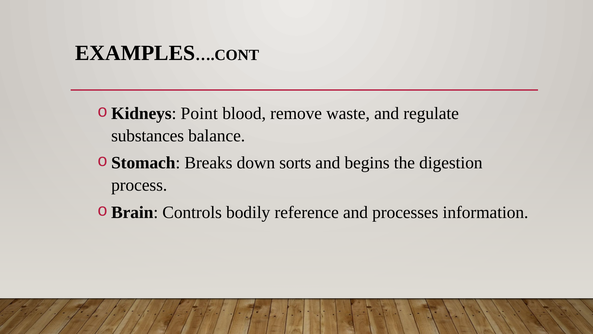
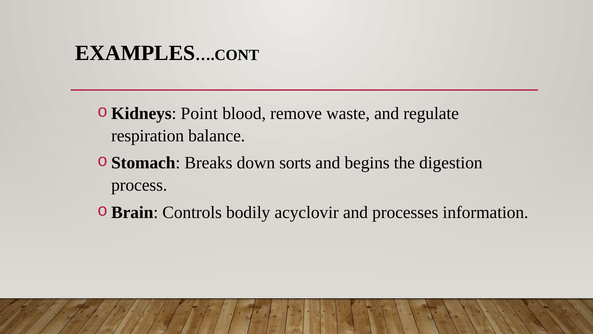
substances: substances -> respiration
reference: reference -> acyclovir
